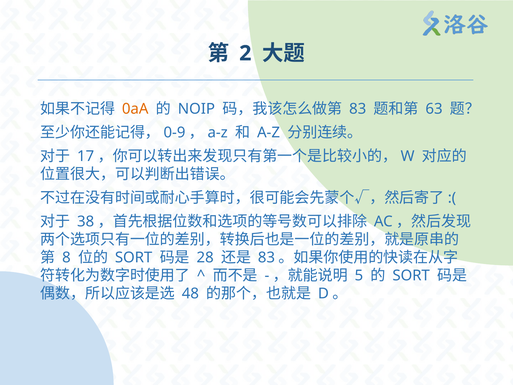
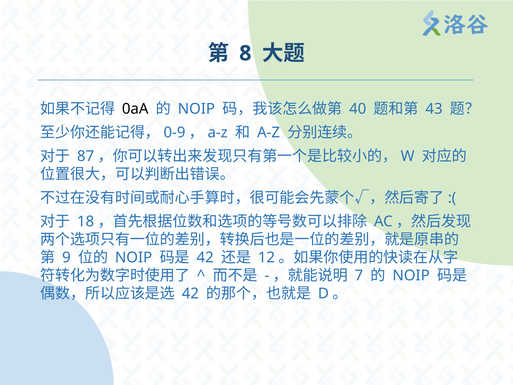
2: 2 -> 8
0aA colour: orange -> black
83 at (358, 109): 83 -> 40
63: 63 -> 43
17: 17 -> 87
38: 38 -> 18
8: 8 -> 9
SORT at (134, 257): SORT -> NOIP
28 at (205, 257): 28 -> 42
83 at (266, 257): 83 -> 12
5: 5 -> 7
SORT at (411, 275): SORT -> NOIP
48 at (190, 293): 48 -> 42
